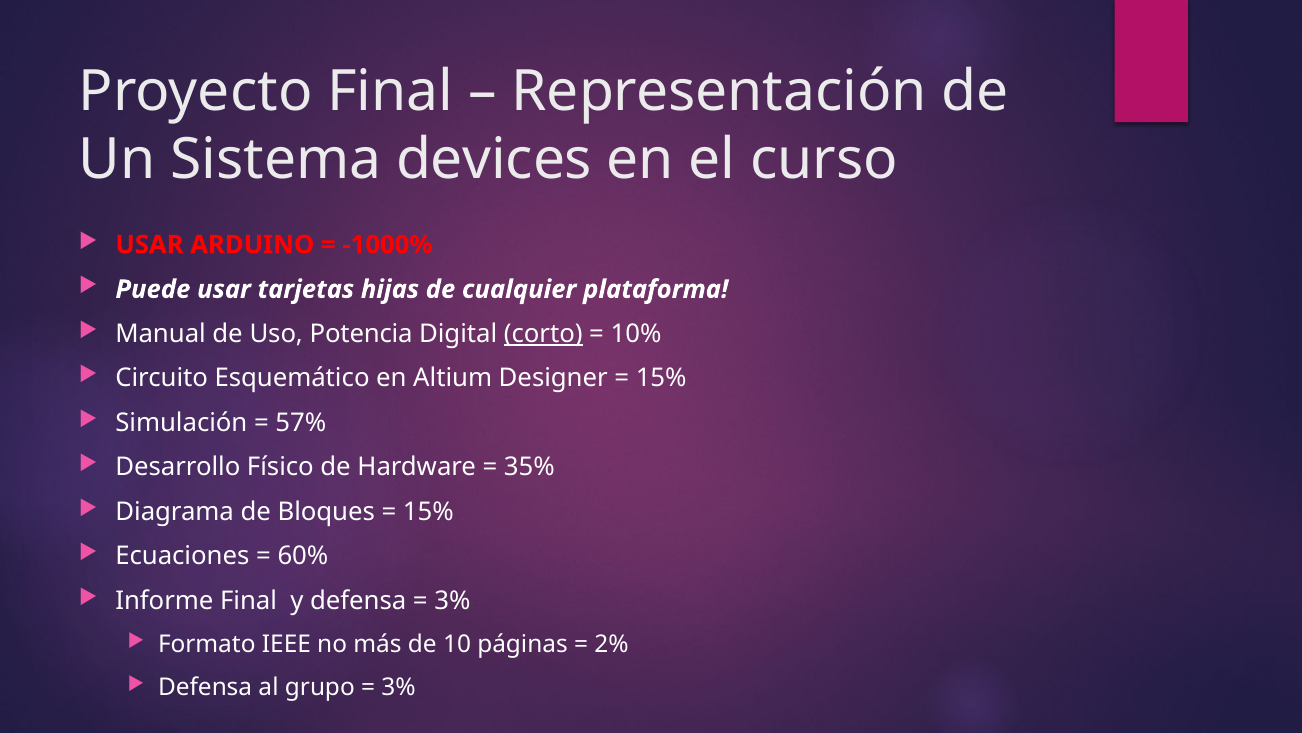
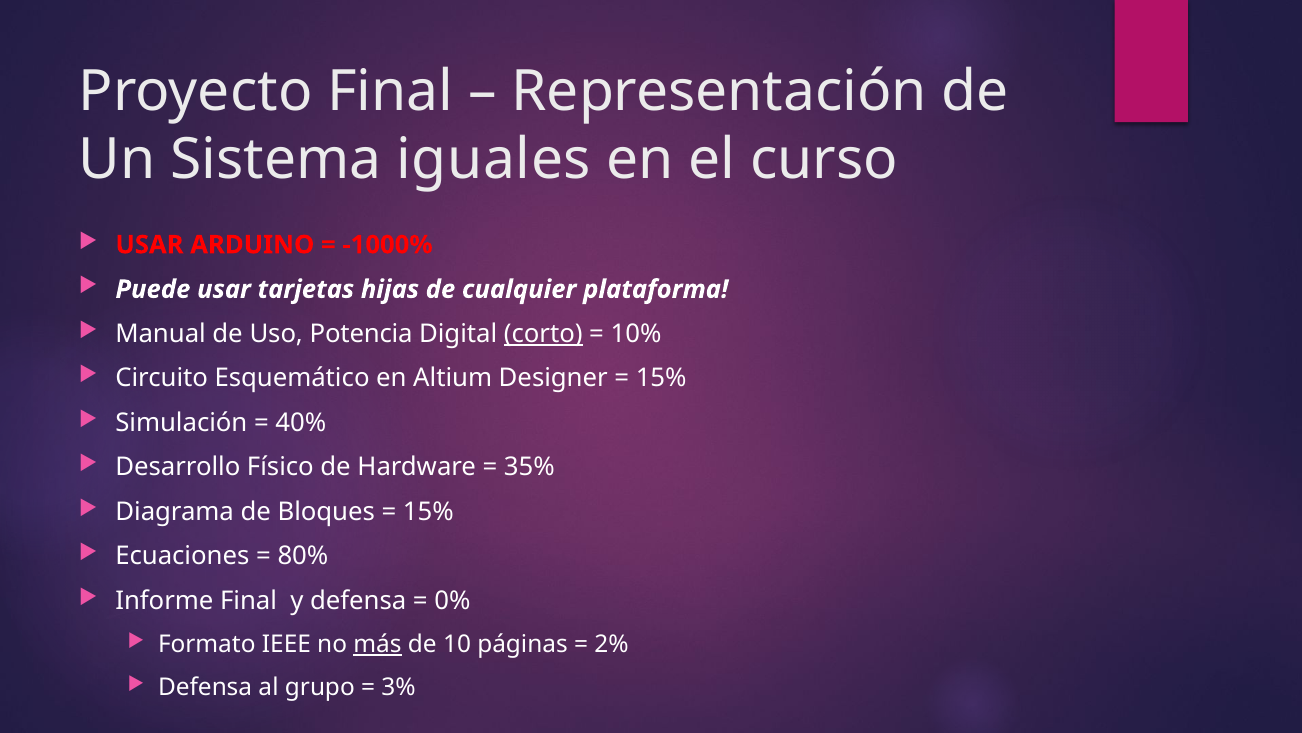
devices: devices -> iguales
57%: 57% -> 40%
60%: 60% -> 80%
3% at (452, 600): 3% -> 0%
más underline: none -> present
